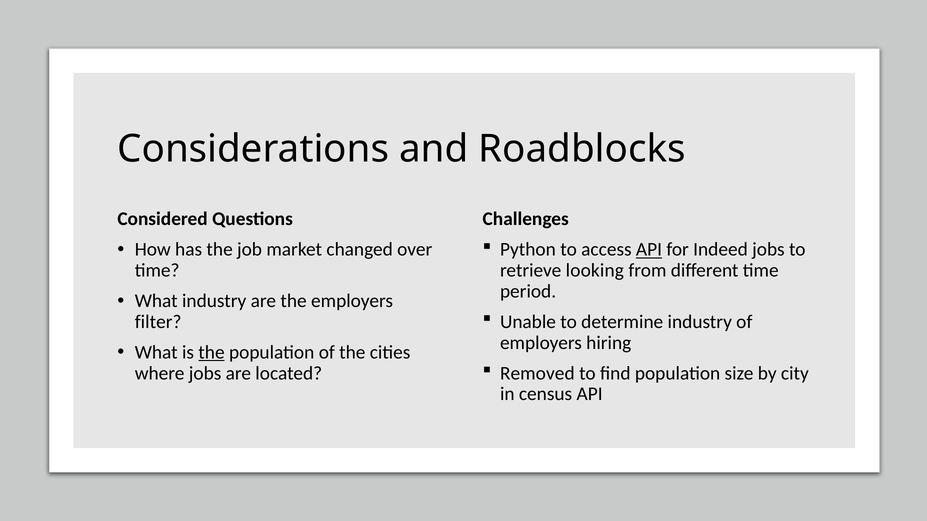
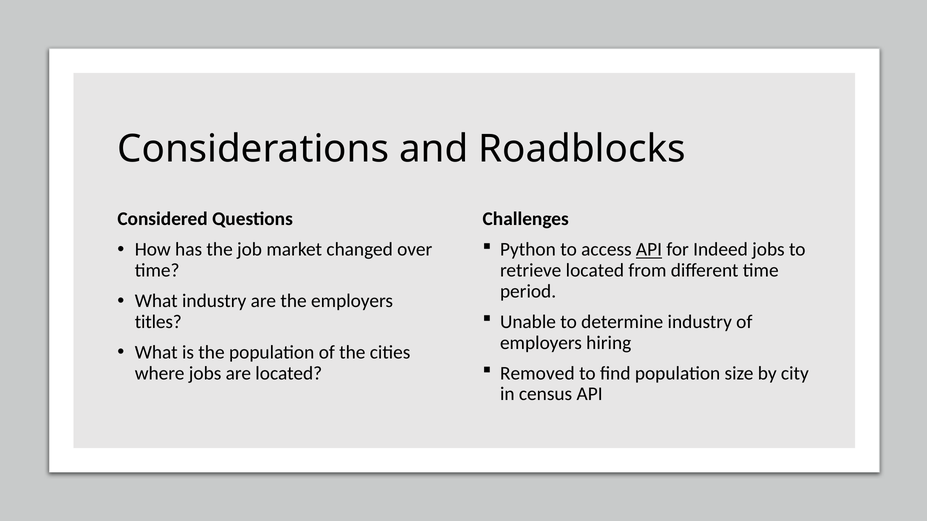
retrieve looking: looking -> located
filter: filter -> titles
the at (211, 353) underline: present -> none
